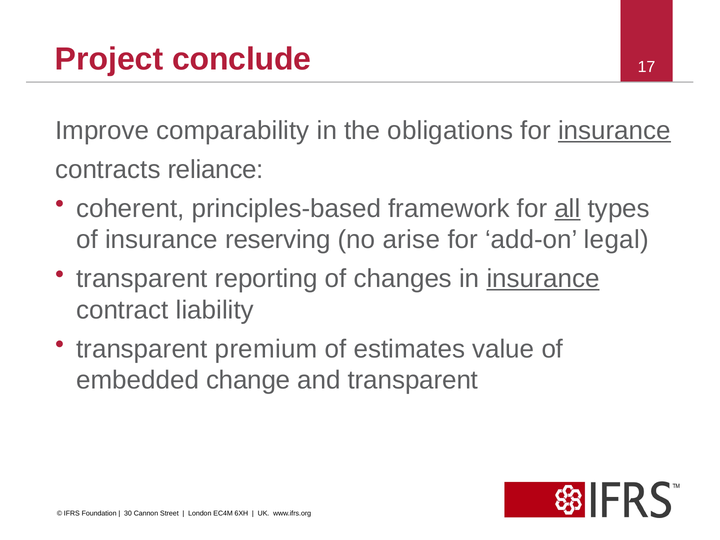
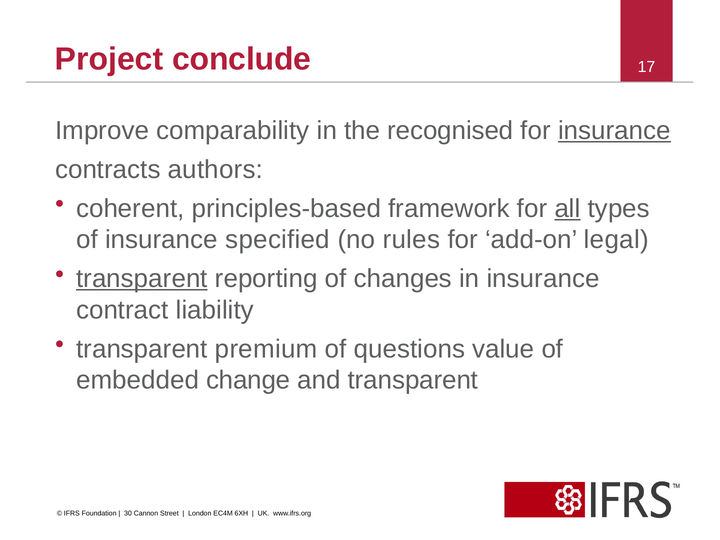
obligations: obligations -> recognised
reliance: reliance -> authors
reserving: reserving -> specified
arise: arise -> rules
transparent at (142, 279) underline: none -> present
insurance at (543, 279) underline: present -> none
estimates: estimates -> questions
